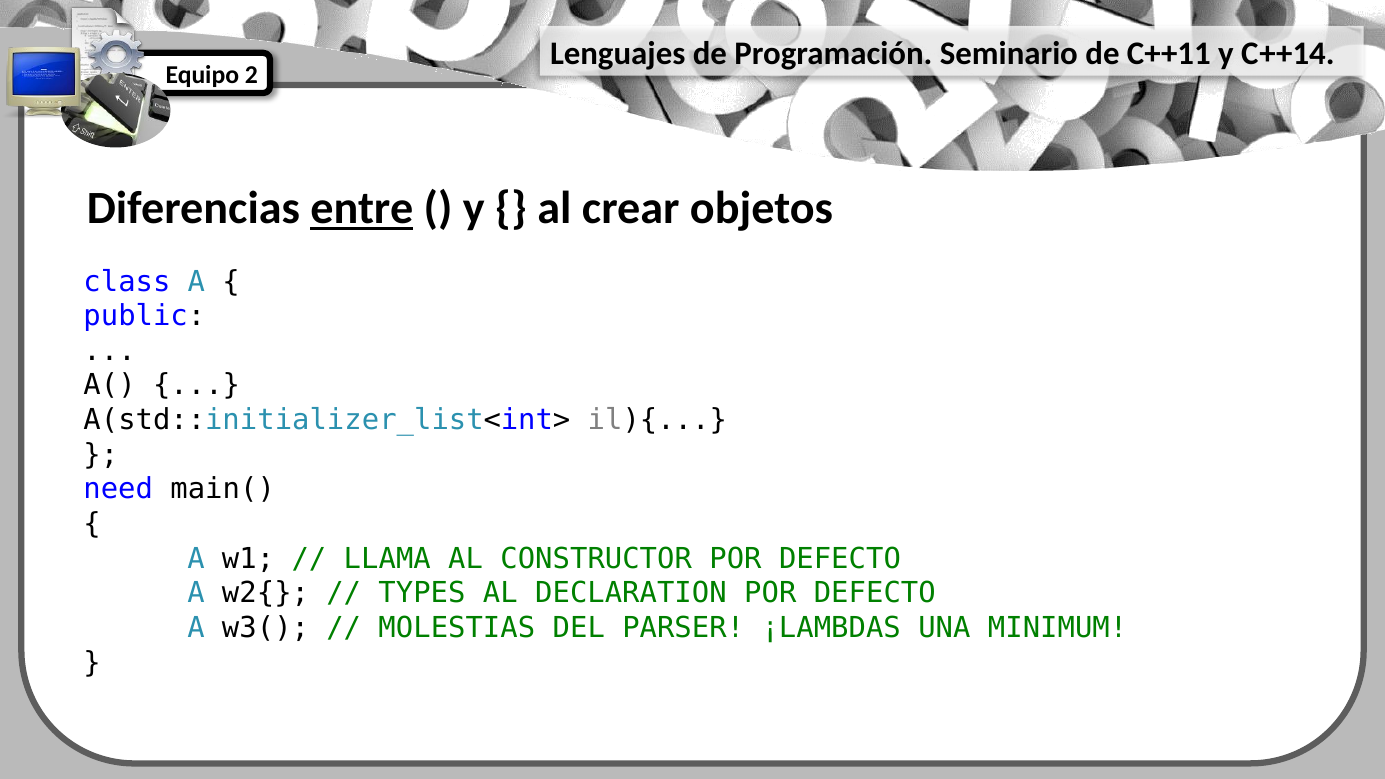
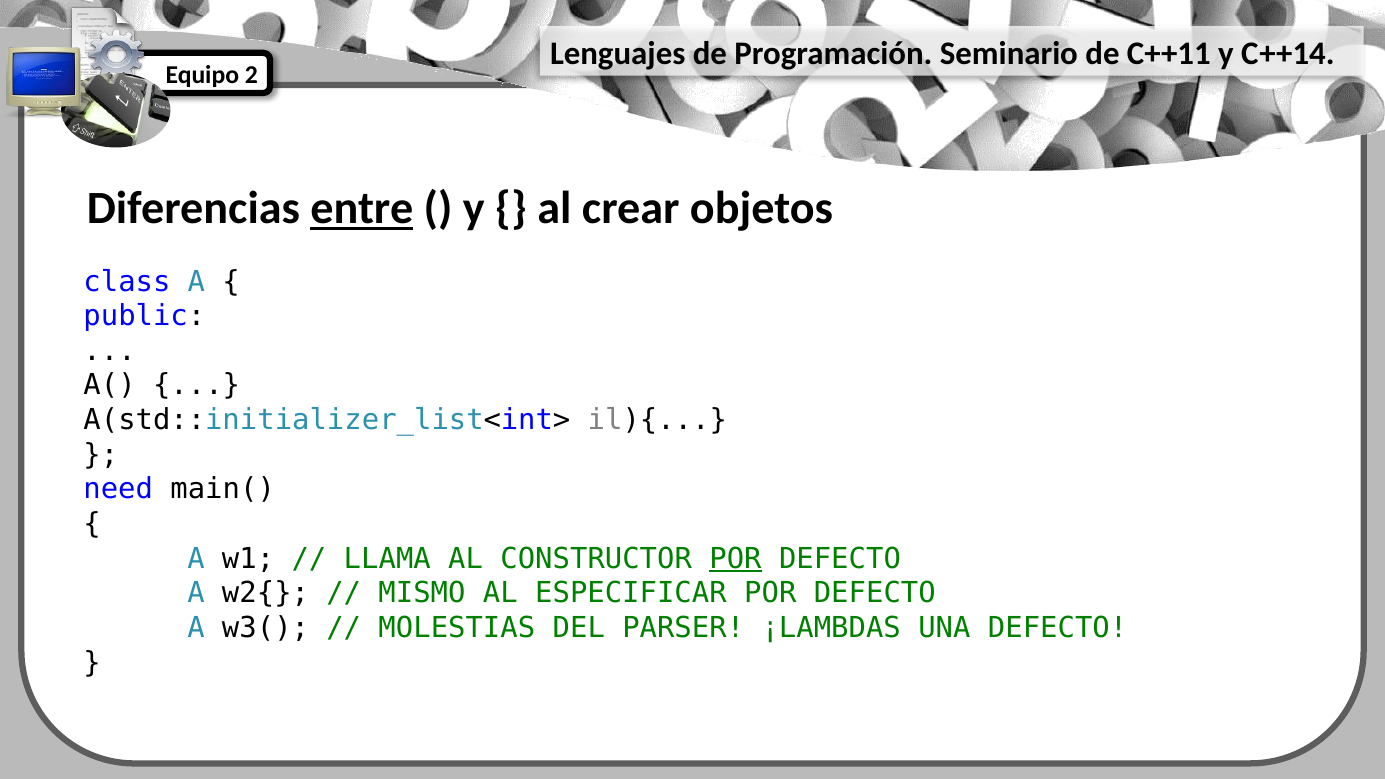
POR at (736, 559) underline: none -> present
TYPES: TYPES -> MISMO
DECLARATION: DECLARATION -> ESPECIFICAR
UNA MINIMUM: MINIMUM -> DEFECTO
